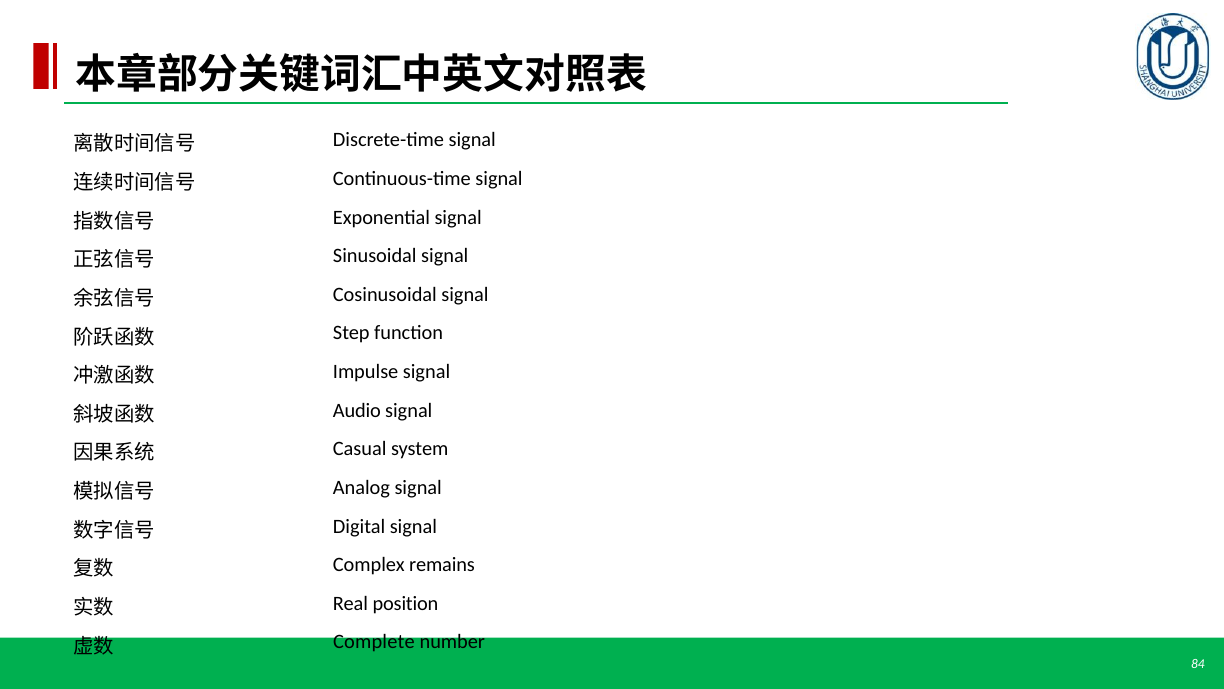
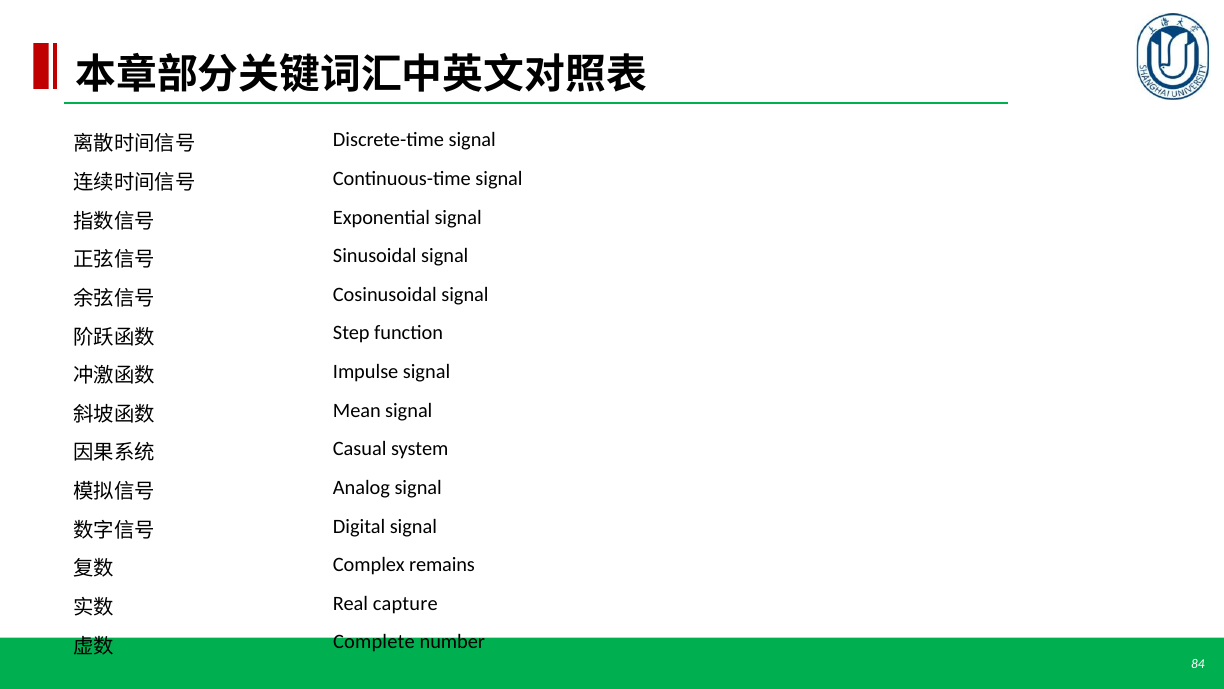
Audio: Audio -> Mean
position: position -> capture
